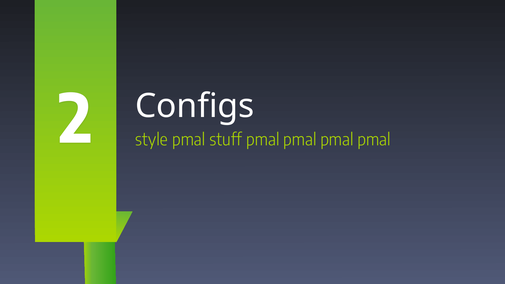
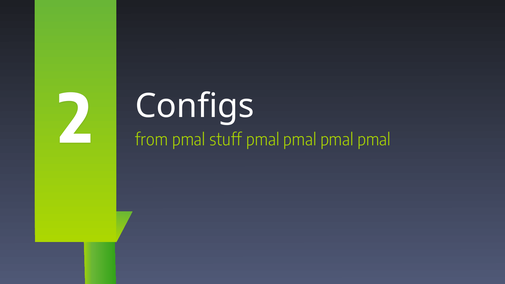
style: style -> from
